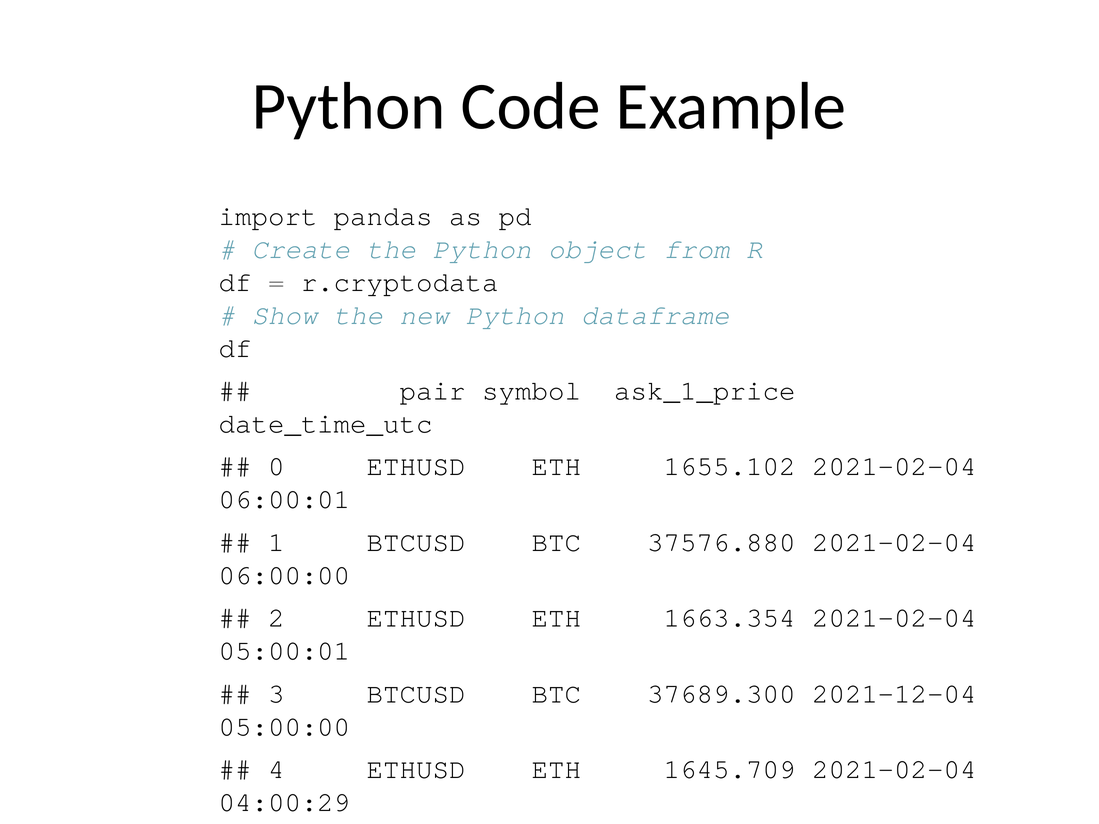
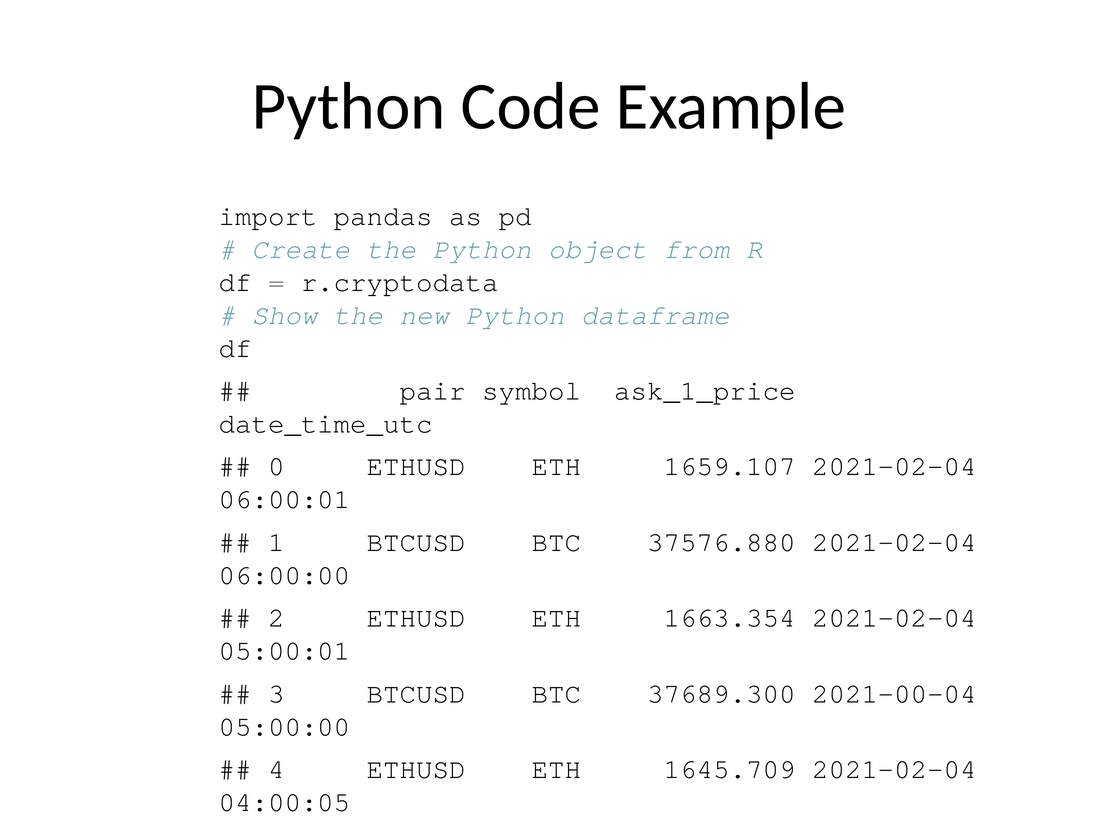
1655.102: 1655.102 -> 1659.107
2021-12-04: 2021-12-04 -> 2021-00-04
04:00:29: 04:00:29 -> 04:00:05
